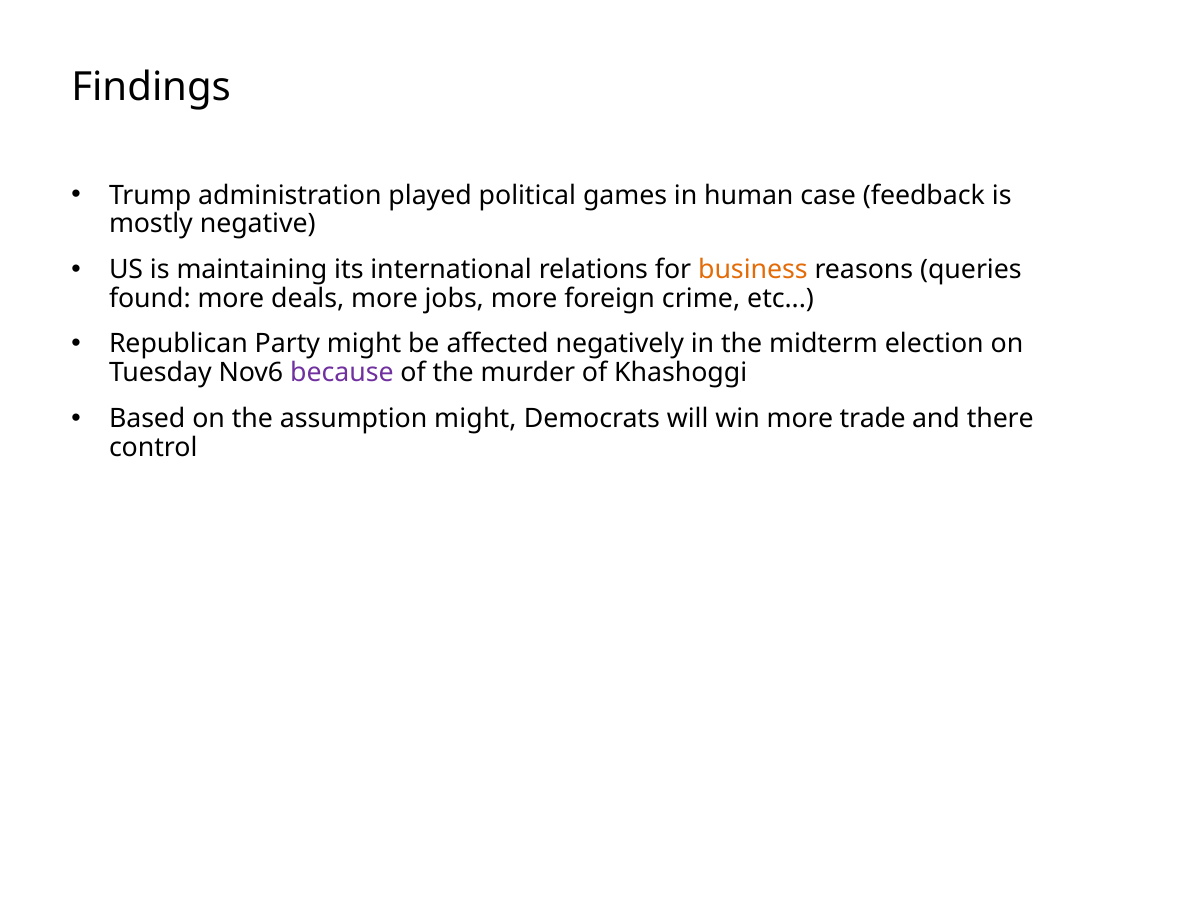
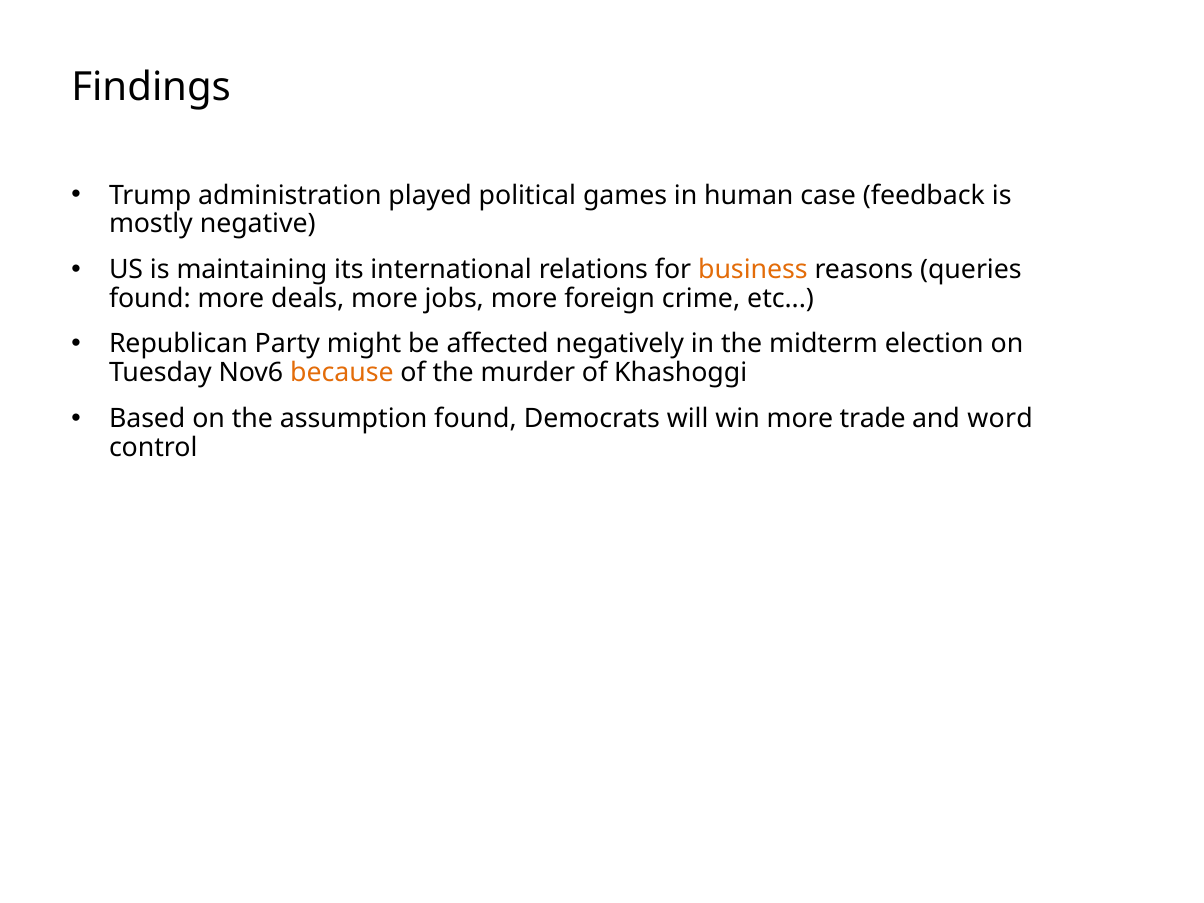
because colour: purple -> orange
assumption might: might -> found
there: there -> word
